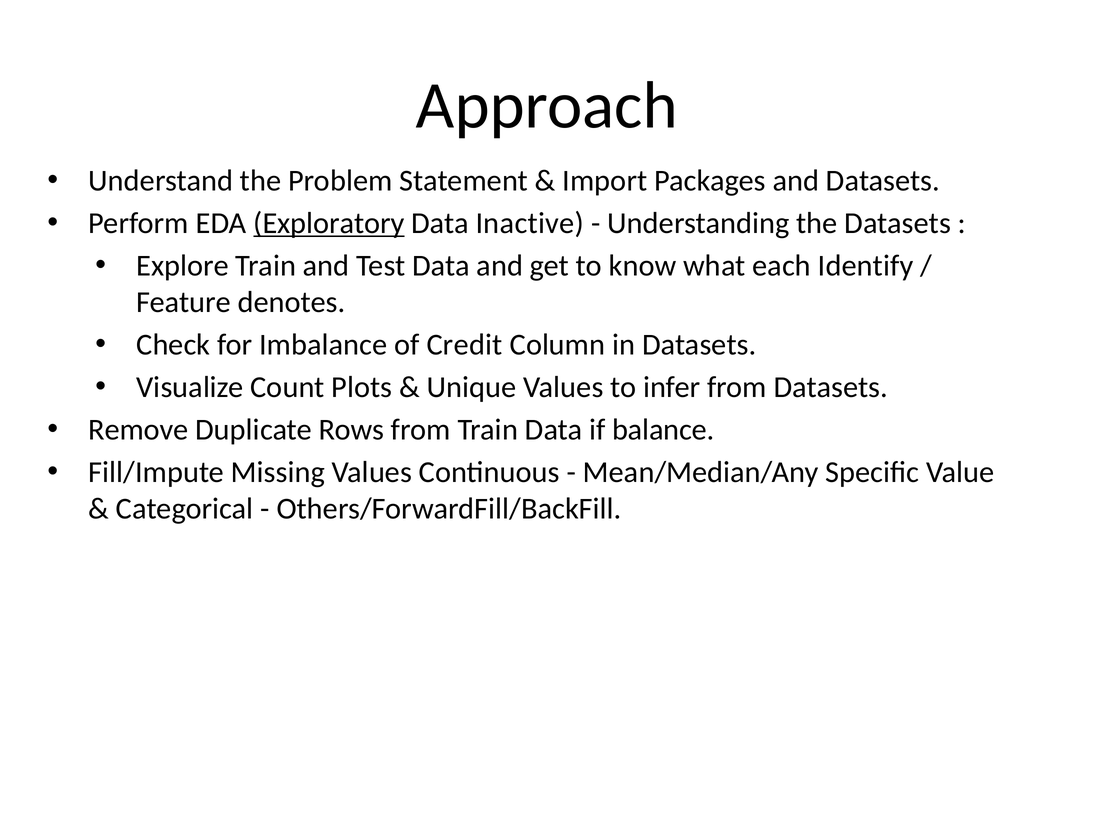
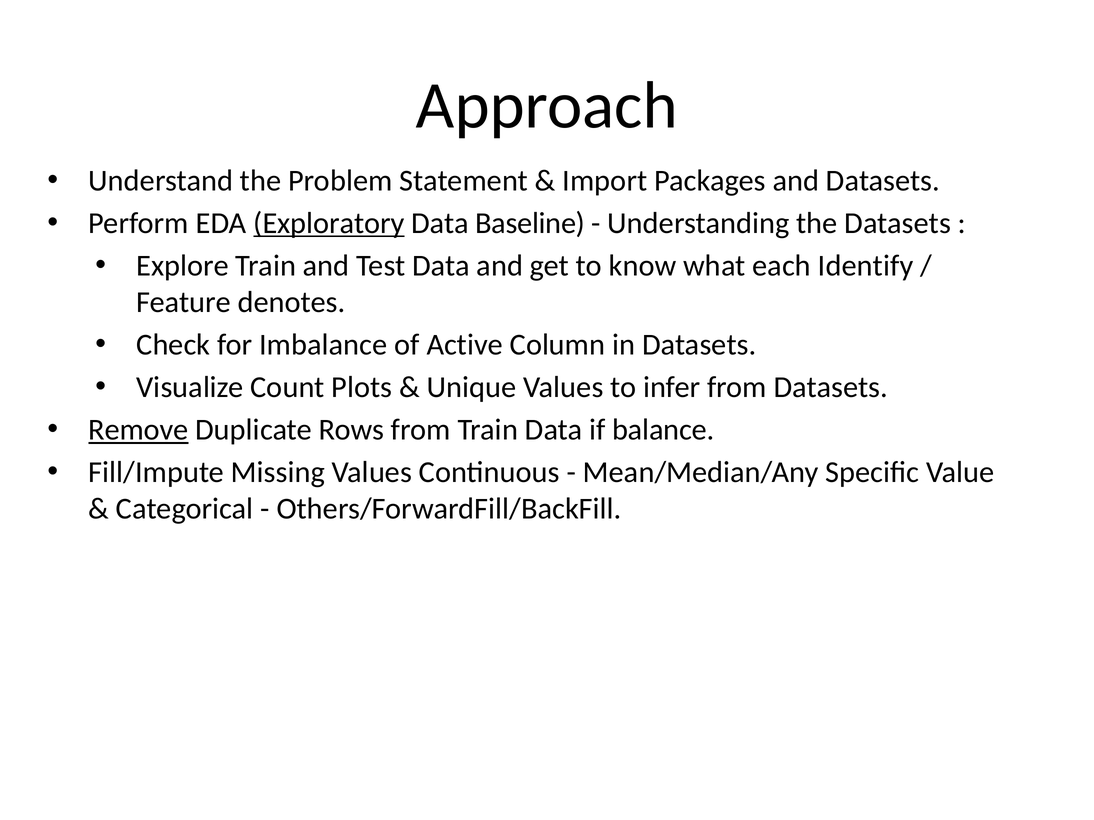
Inactive: Inactive -> Baseline
Credit: Credit -> Active
Remove underline: none -> present
